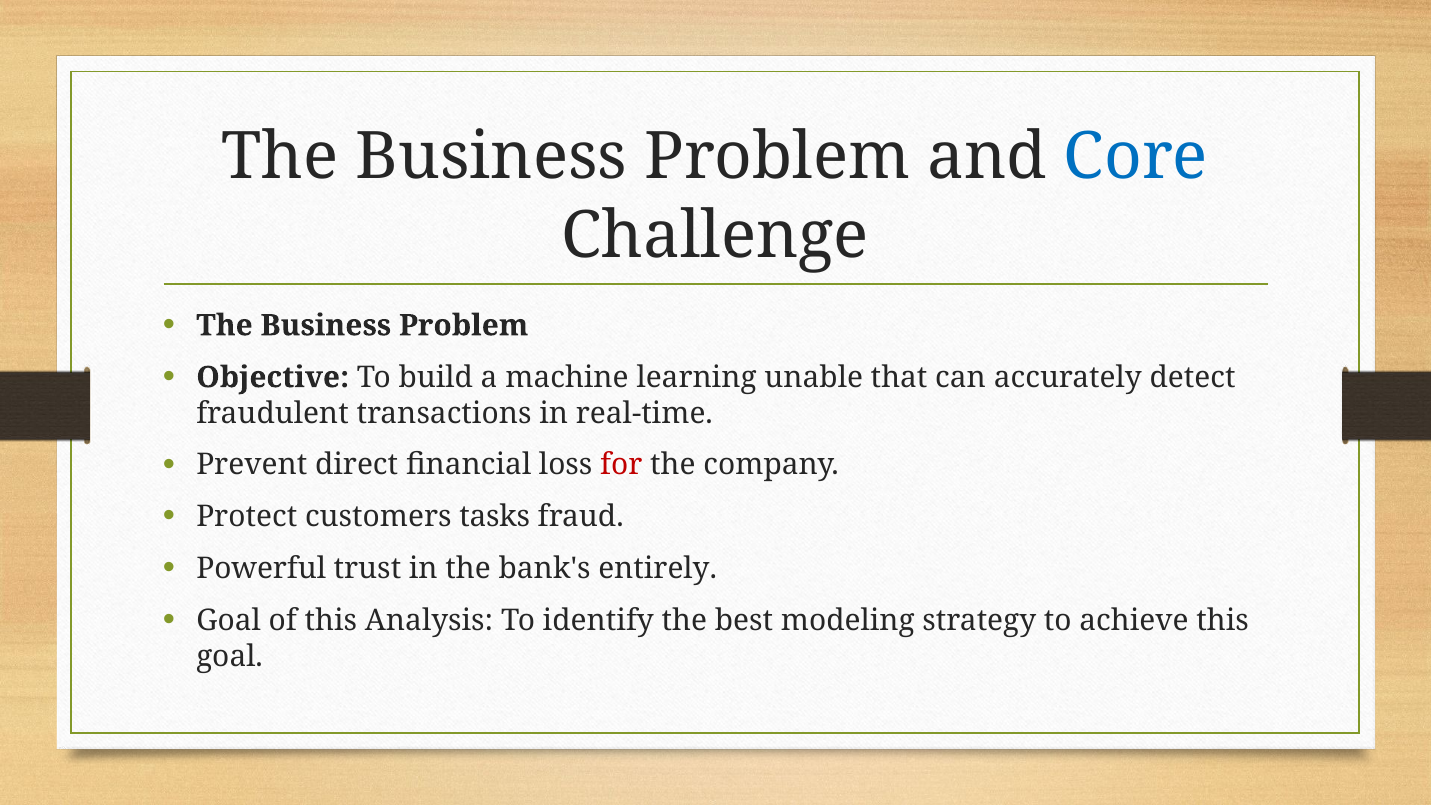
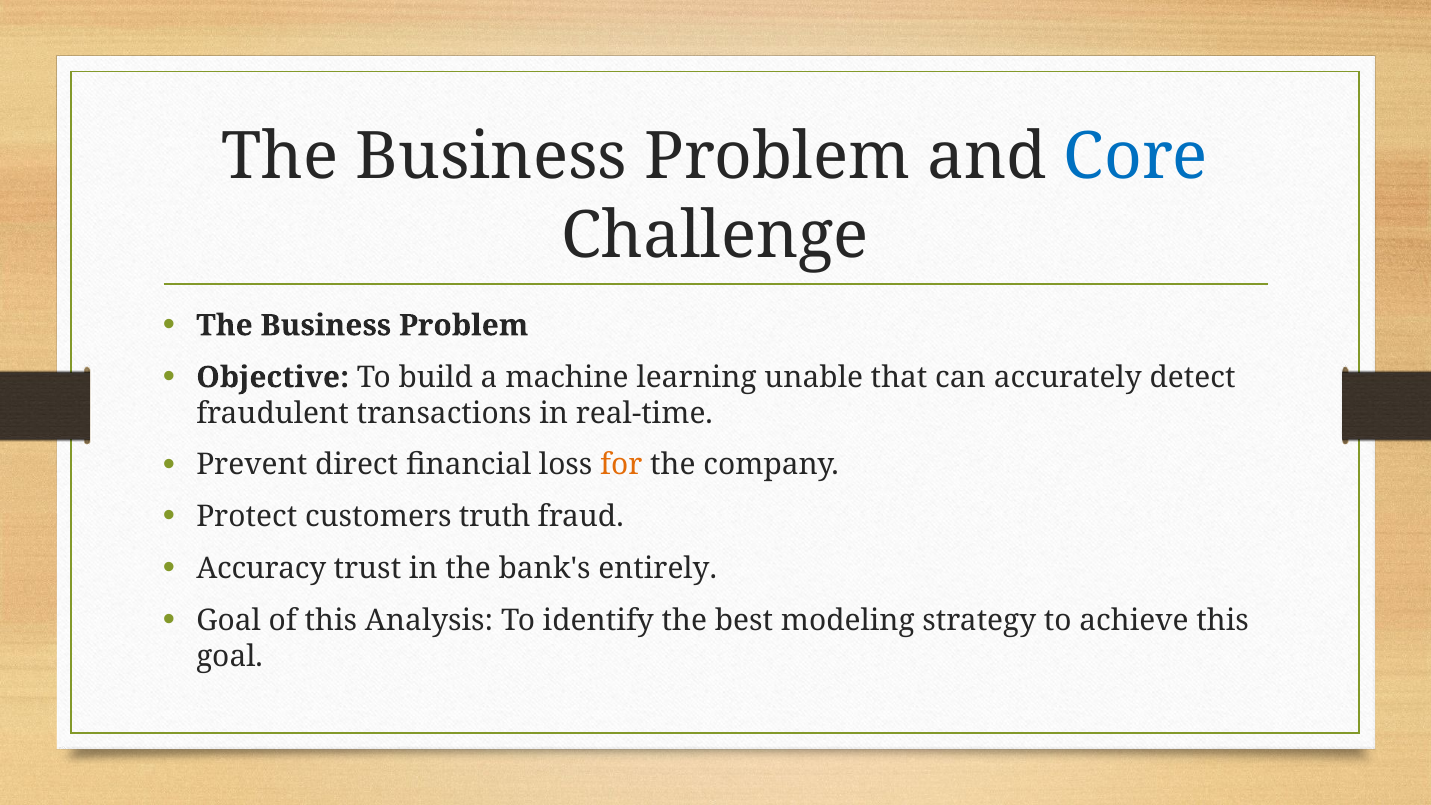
for colour: red -> orange
tasks: tasks -> truth
Powerful: Powerful -> Accuracy
